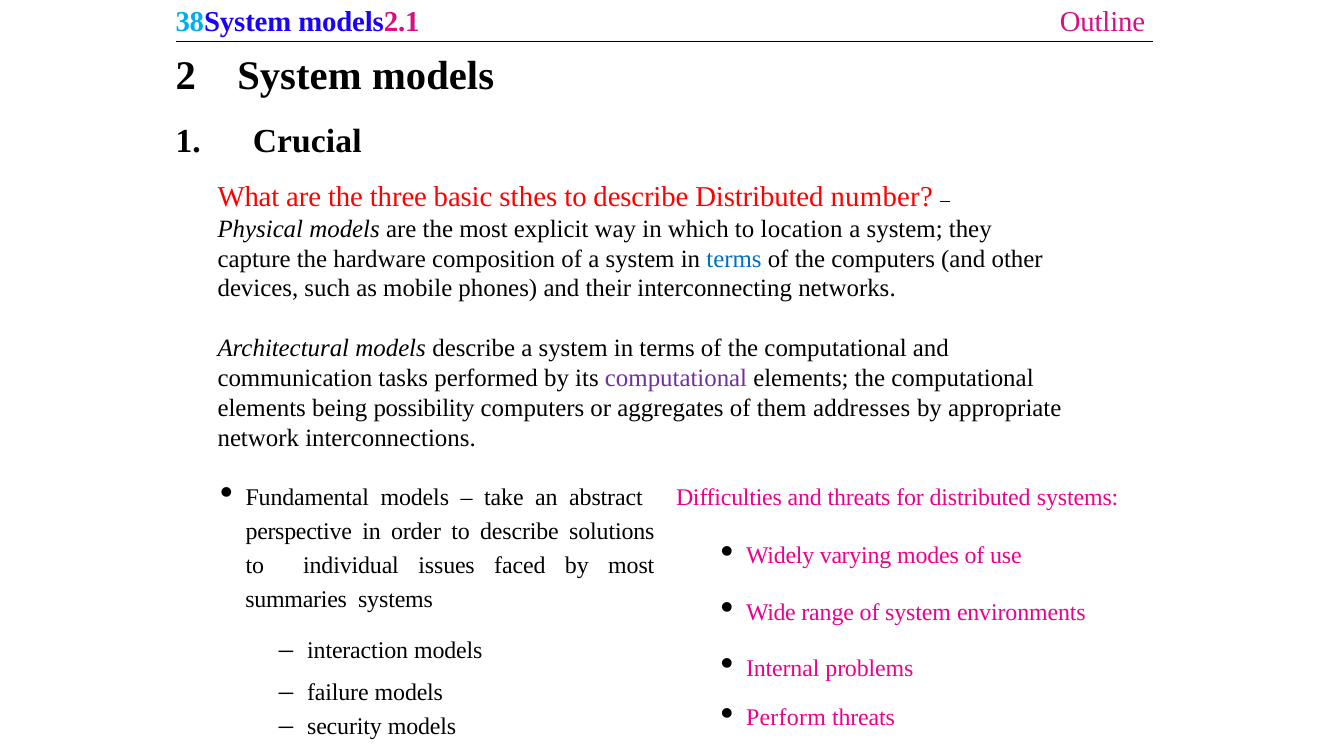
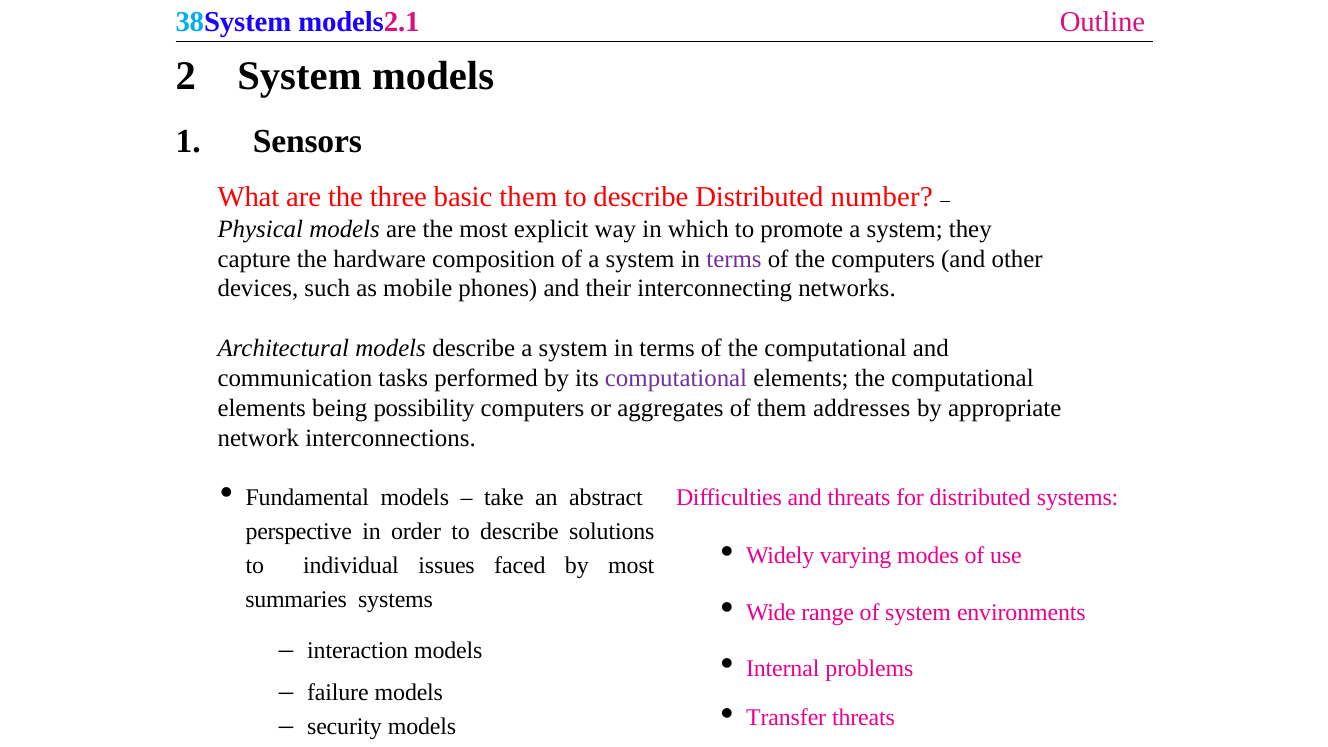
Crucial: Crucial -> Sensors
basic sthes: sthes -> them
location: location -> promote
terms at (734, 259) colour: blue -> purple
Perform: Perform -> Transfer
